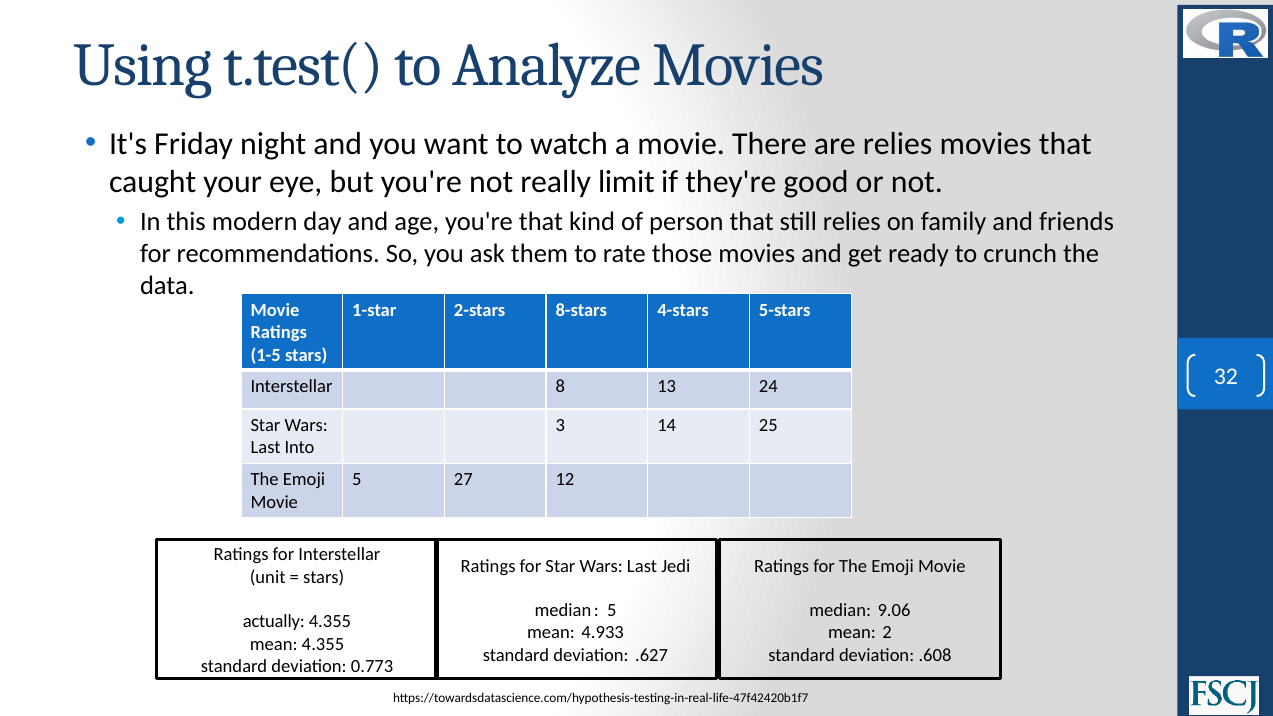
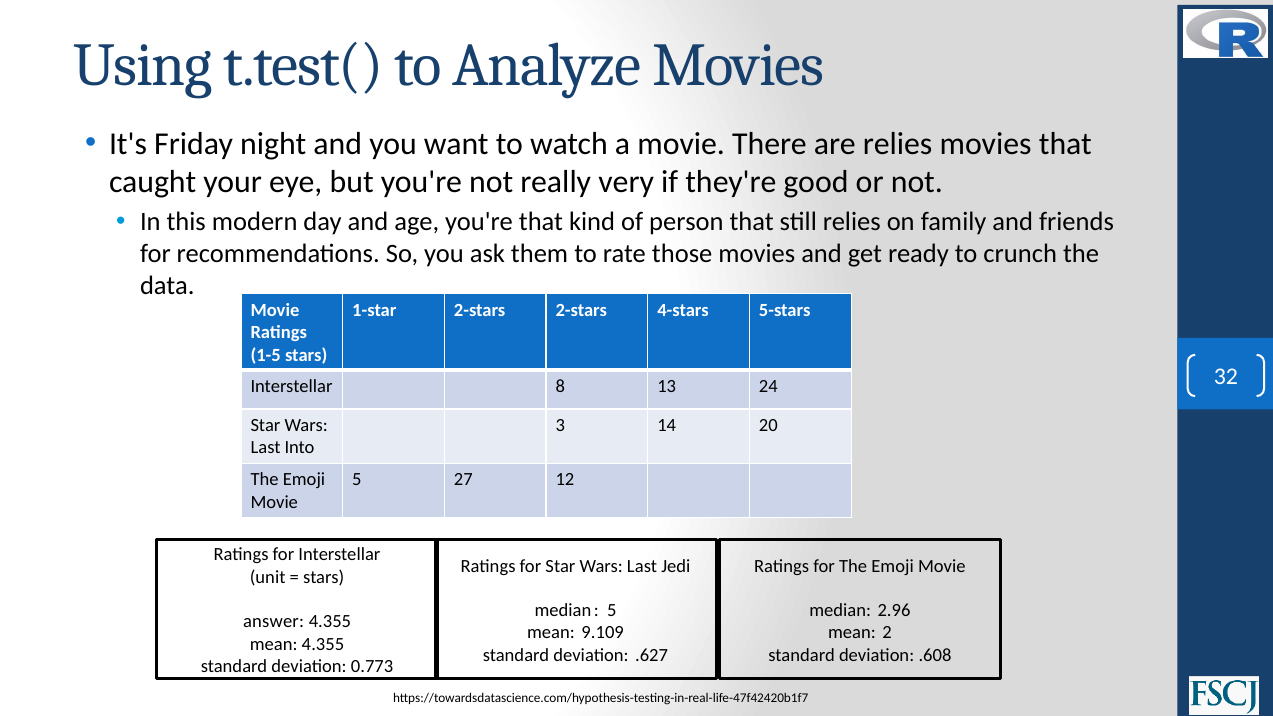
limit: limit -> very
2-stars 8-stars: 8-stars -> 2-stars
25: 25 -> 20
9.06: 9.06 -> 2.96
actually: actually -> answer
4.933: 4.933 -> 9.109
